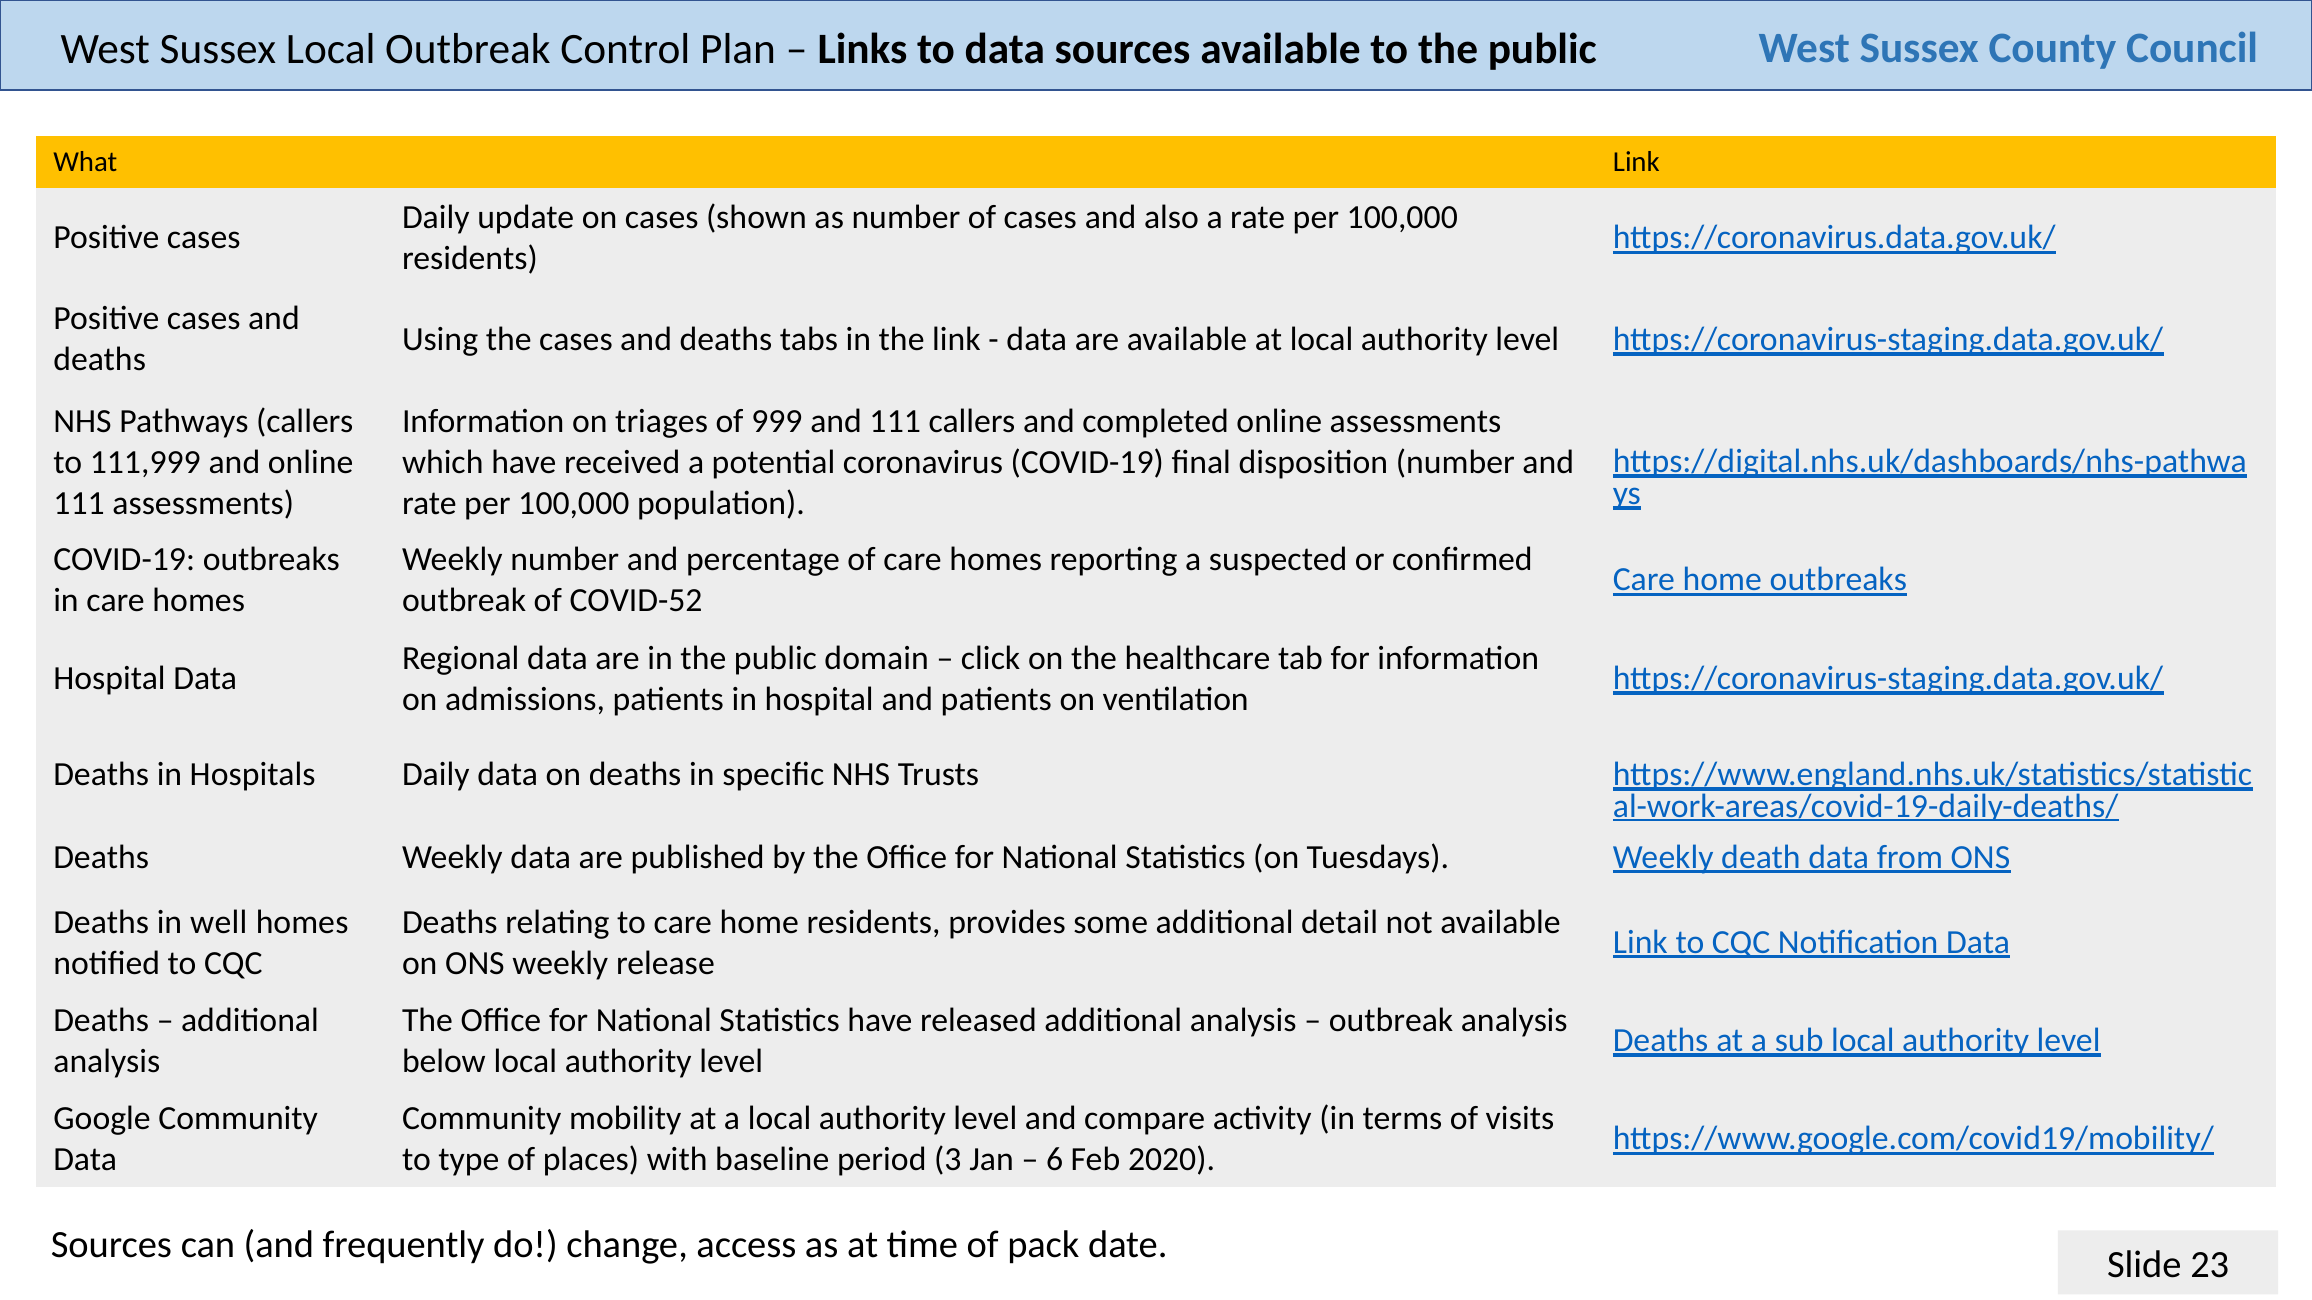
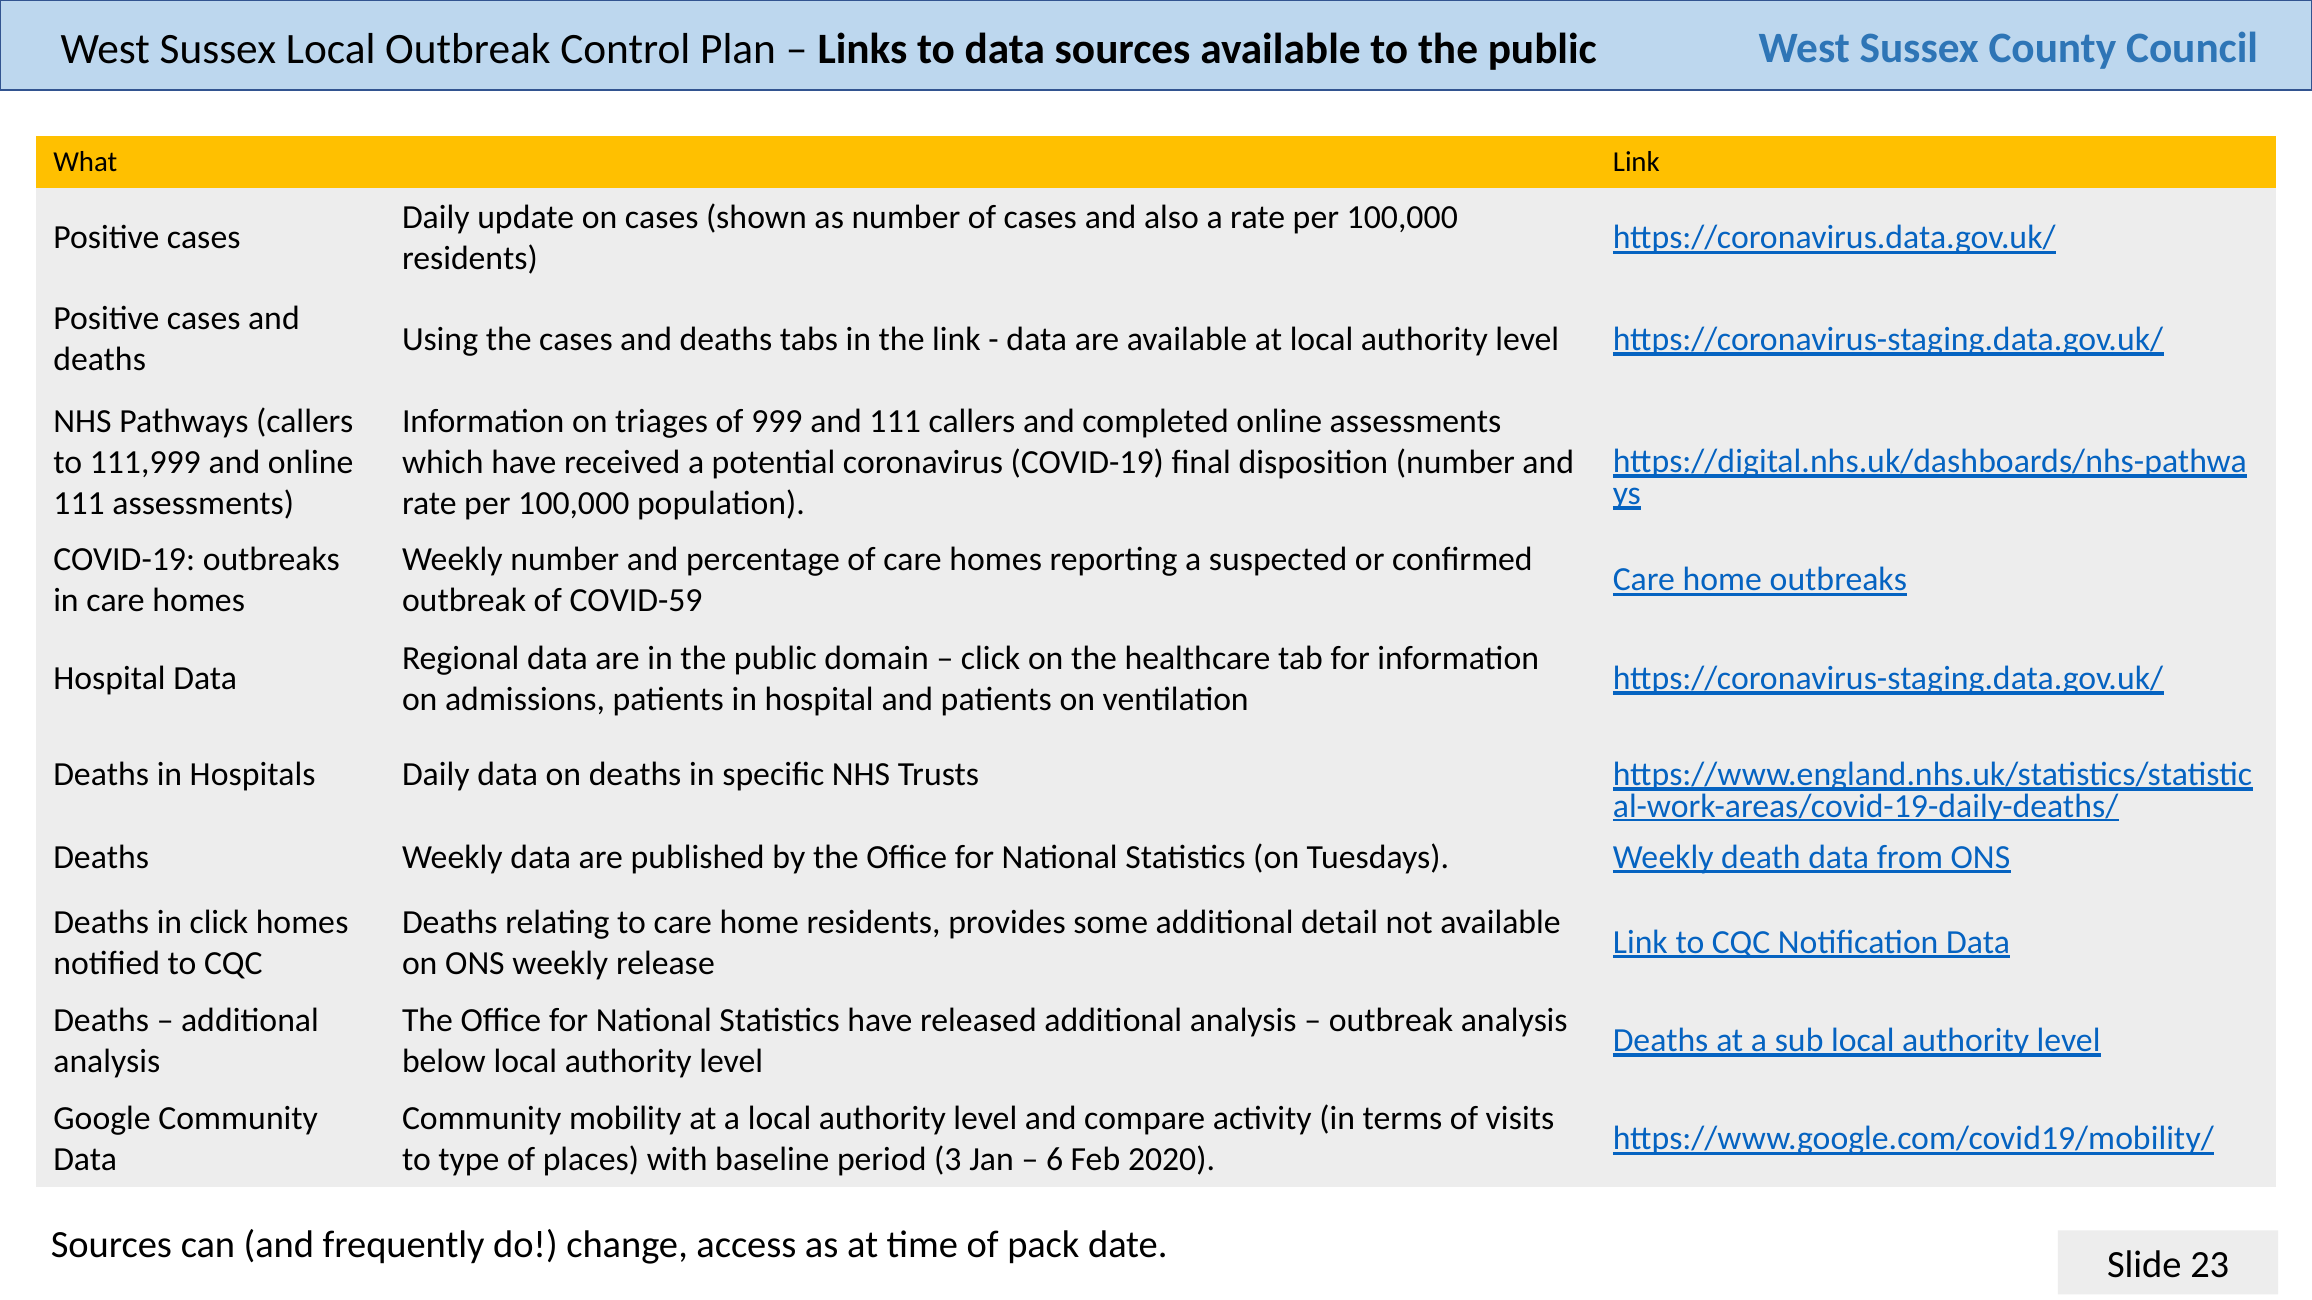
COVID-52: COVID-52 -> COVID-59
in well: well -> click
